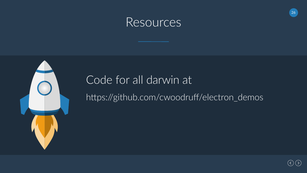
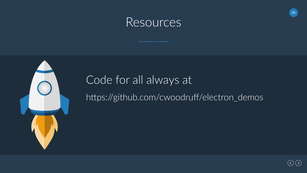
darwin: darwin -> always
